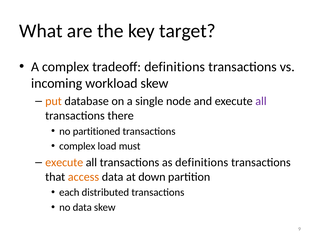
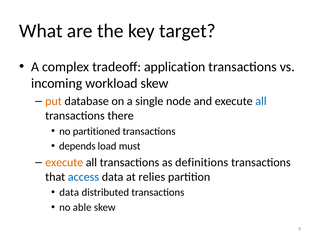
tradeoff definitions: definitions -> application
all at (261, 101) colour: purple -> blue
complex at (77, 146): complex -> depends
access colour: orange -> blue
down: down -> relies
each at (69, 192): each -> data
no data: data -> able
